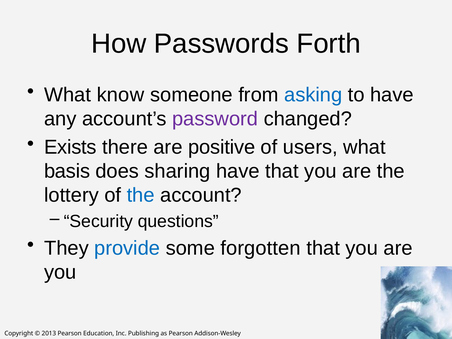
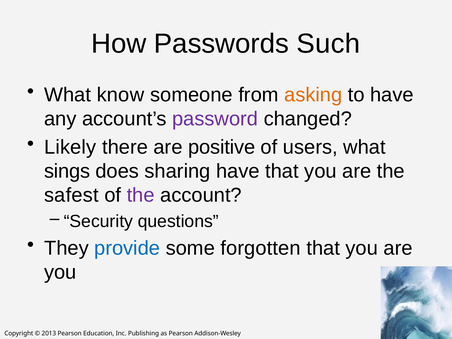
Forth: Forth -> Such
asking colour: blue -> orange
Exists: Exists -> Likely
basis: basis -> sings
lottery: lottery -> safest
the at (141, 195) colour: blue -> purple
